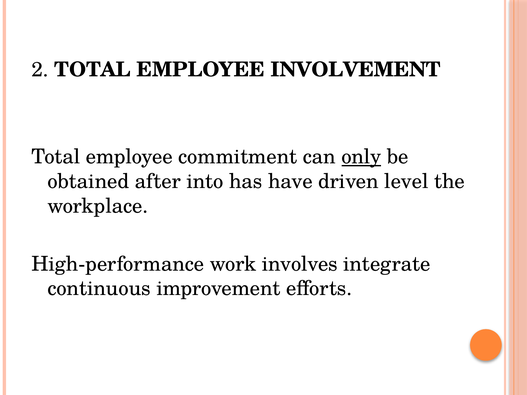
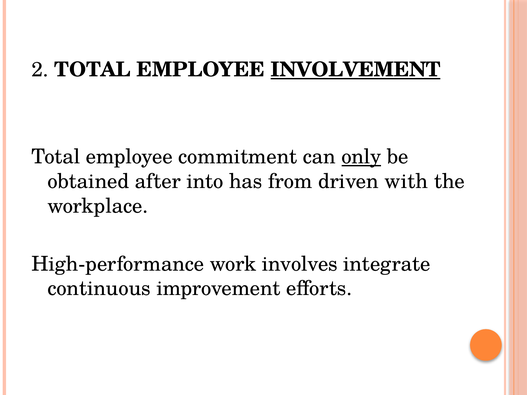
INVOLVEMENT underline: none -> present
have: have -> from
level: level -> with
